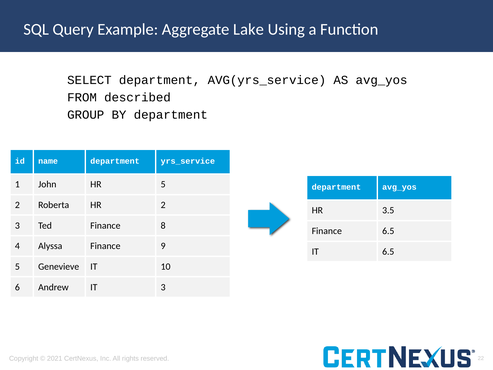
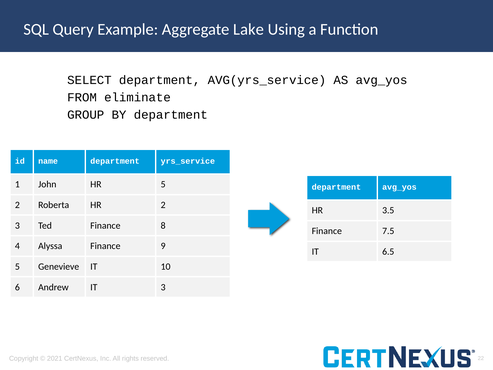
described: described -> eliminate
Finance 6.5: 6.5 -> 7.5
